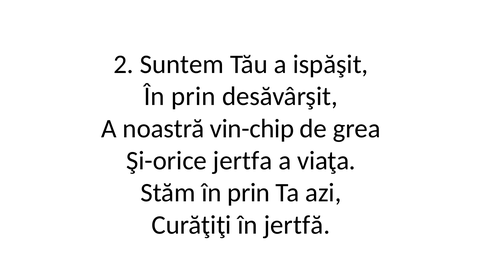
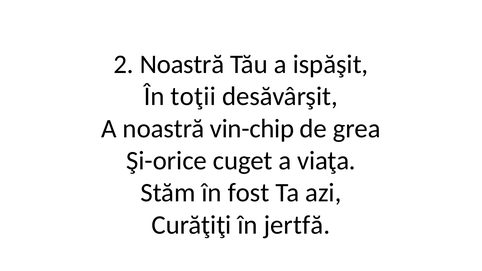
2 Suntem: Suntem -> Noastră
prin at (193, 96): prin -> toţii
jertfa: jertfa -> cuget
Stăm în prin: prin -> fost
